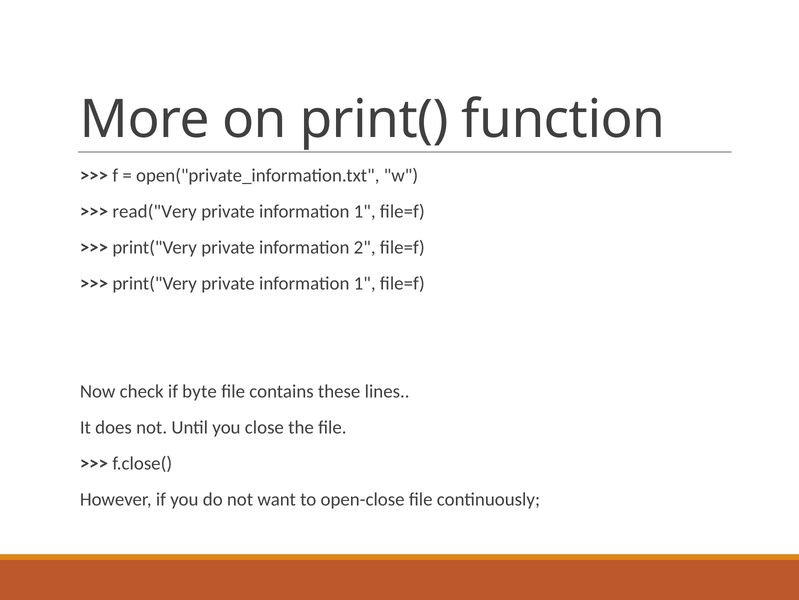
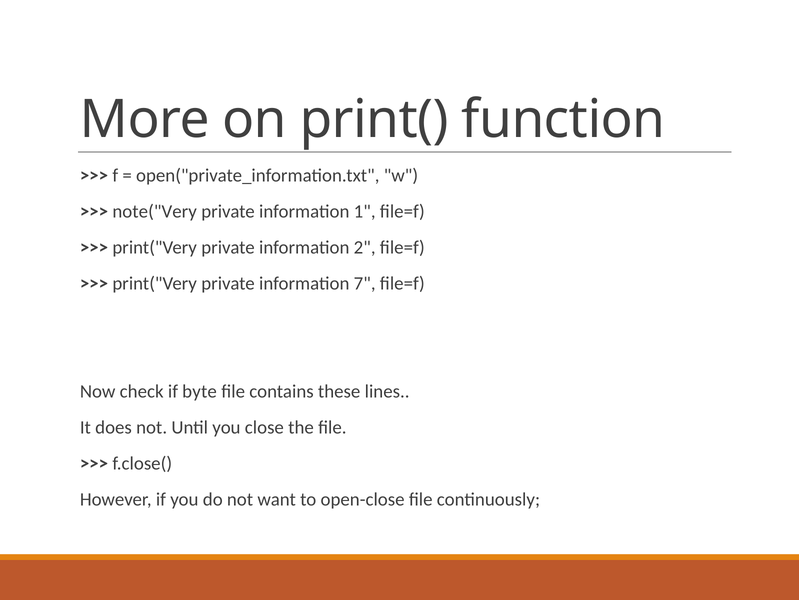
read("Very: read("Very -> note("Very
print("Very private information 1: 1 -> 7
